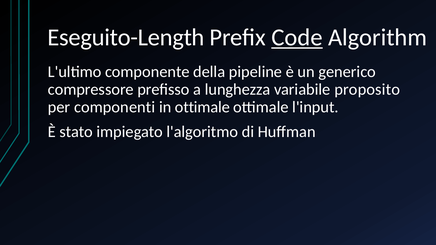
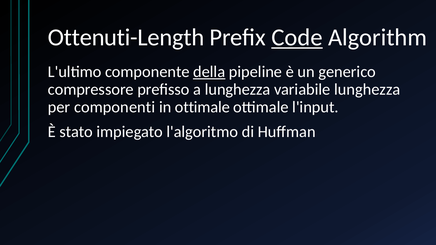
Eseguito-Length: Eseguito-Length -> Ottenuti-Length
della underline: none -> present
variabile proposito: proposito -> lunghezza
